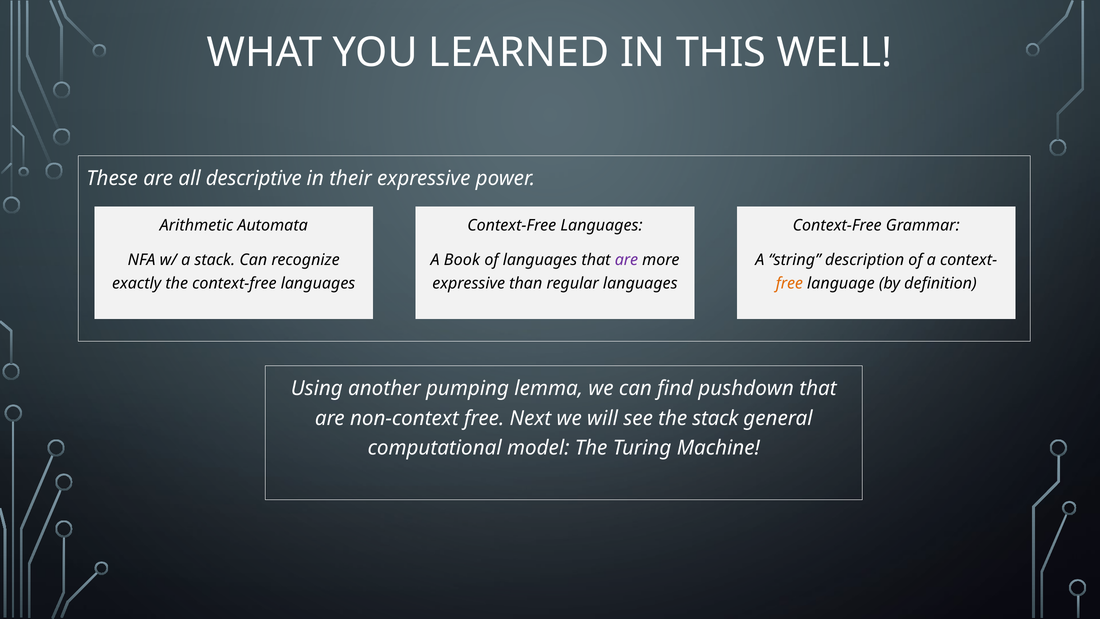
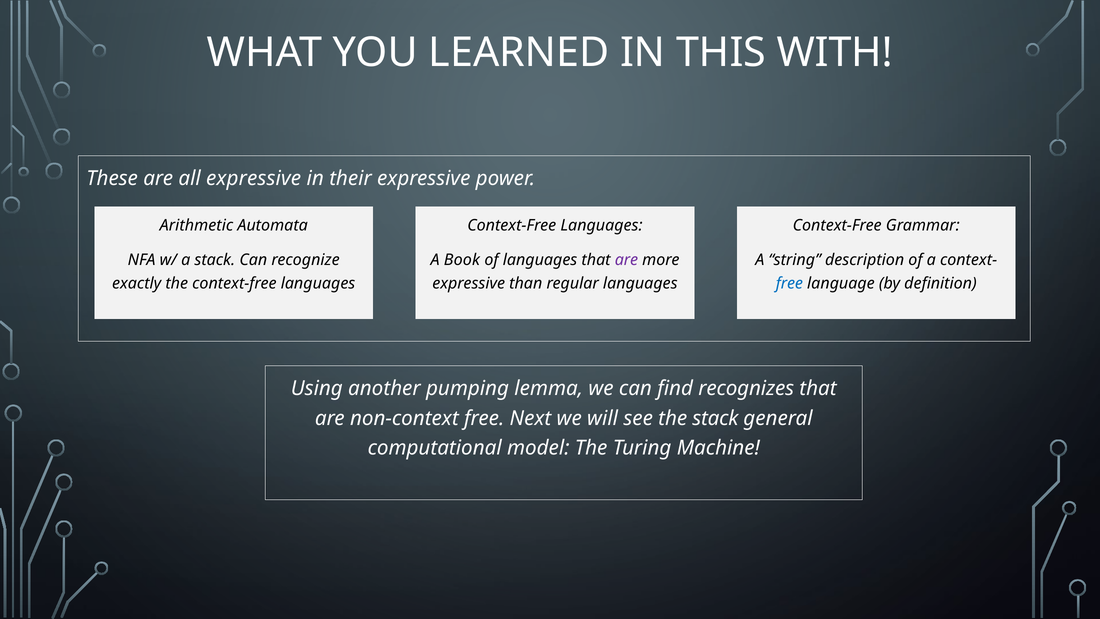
WELL: WELL -> WITH
all descriptive: descriptive -> expressive
free at (789, 283) colour: orange -> blue
pushdown: pushdown -> recognizes
